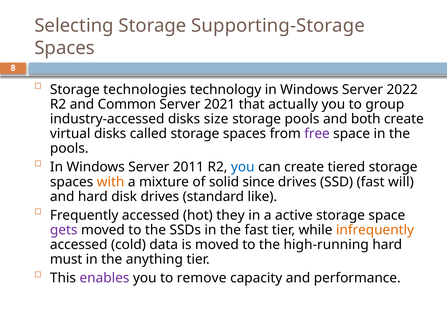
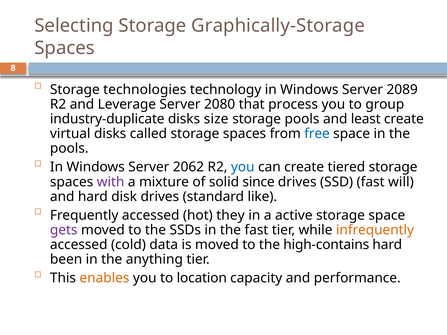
Supporting-Storage: Supporting-Storage -> Graphically-Storage
2022: 2022 -> 2089
Common: Common -> Leverage
2021: 2021 -> 2080
actually: actually -> process
industry-accessed: industry-accessed -> industry-duplicate
both: both -> least
free colour: purple -> blue
2011: 2011 -> 2062
with colour: orange -> purple
high-running: high-running -> high-contains
must: must -> been
enables colour: purple -> orange
remove: remove -> location
